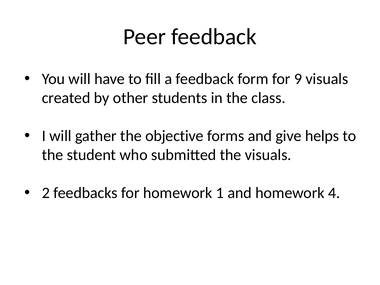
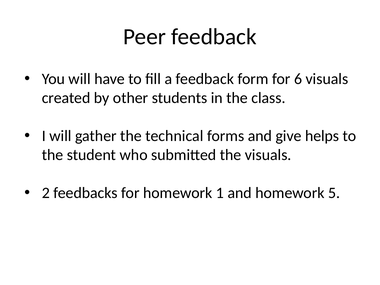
9: 9 -> 6
objective: objective -> technical
4: 4 -> 5
